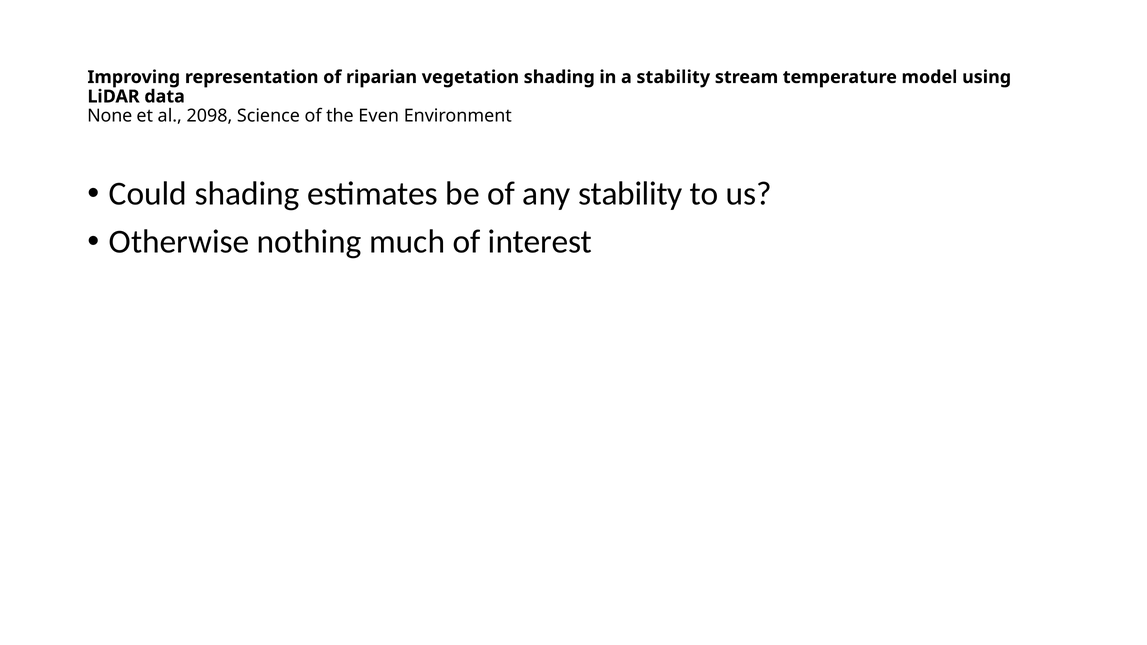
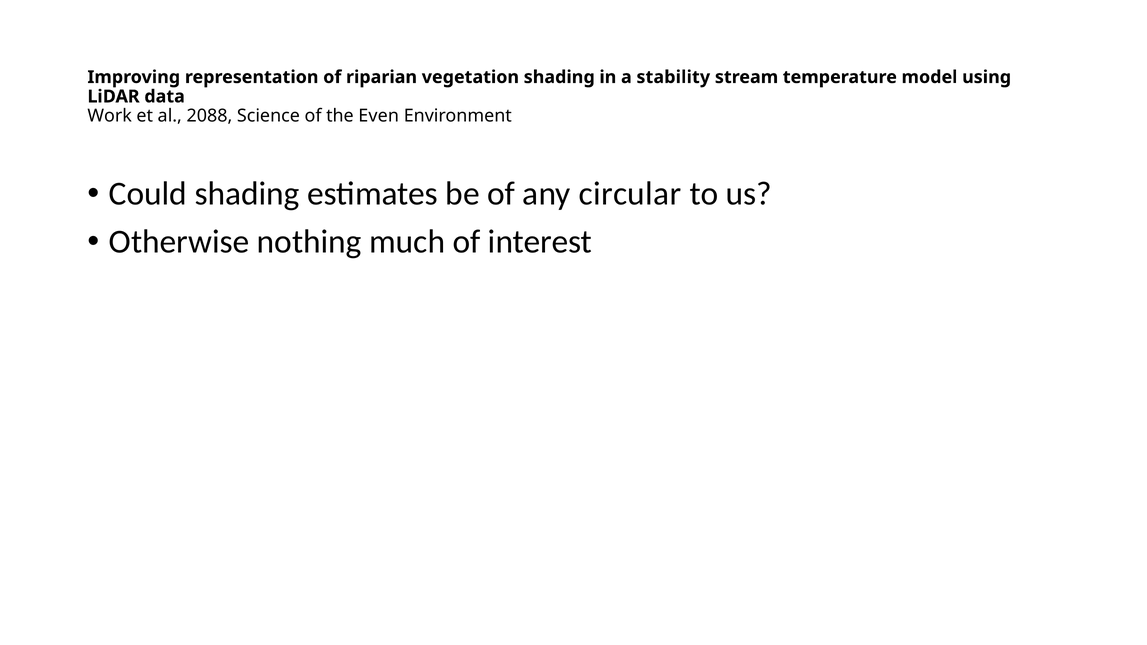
None: None -> Work
2098: 2098 -> 2088
any stability: stability -> circular
